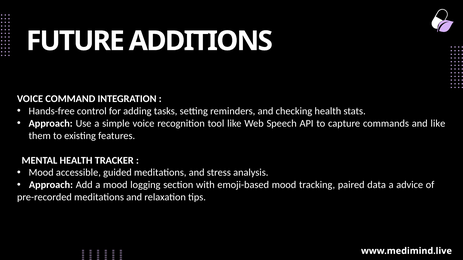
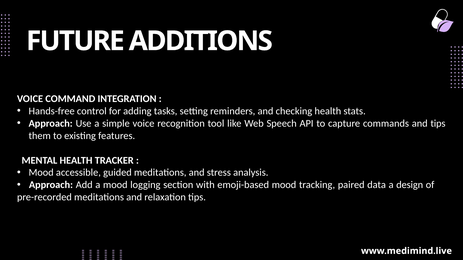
and like: like -> tips
advice: advice -> design
